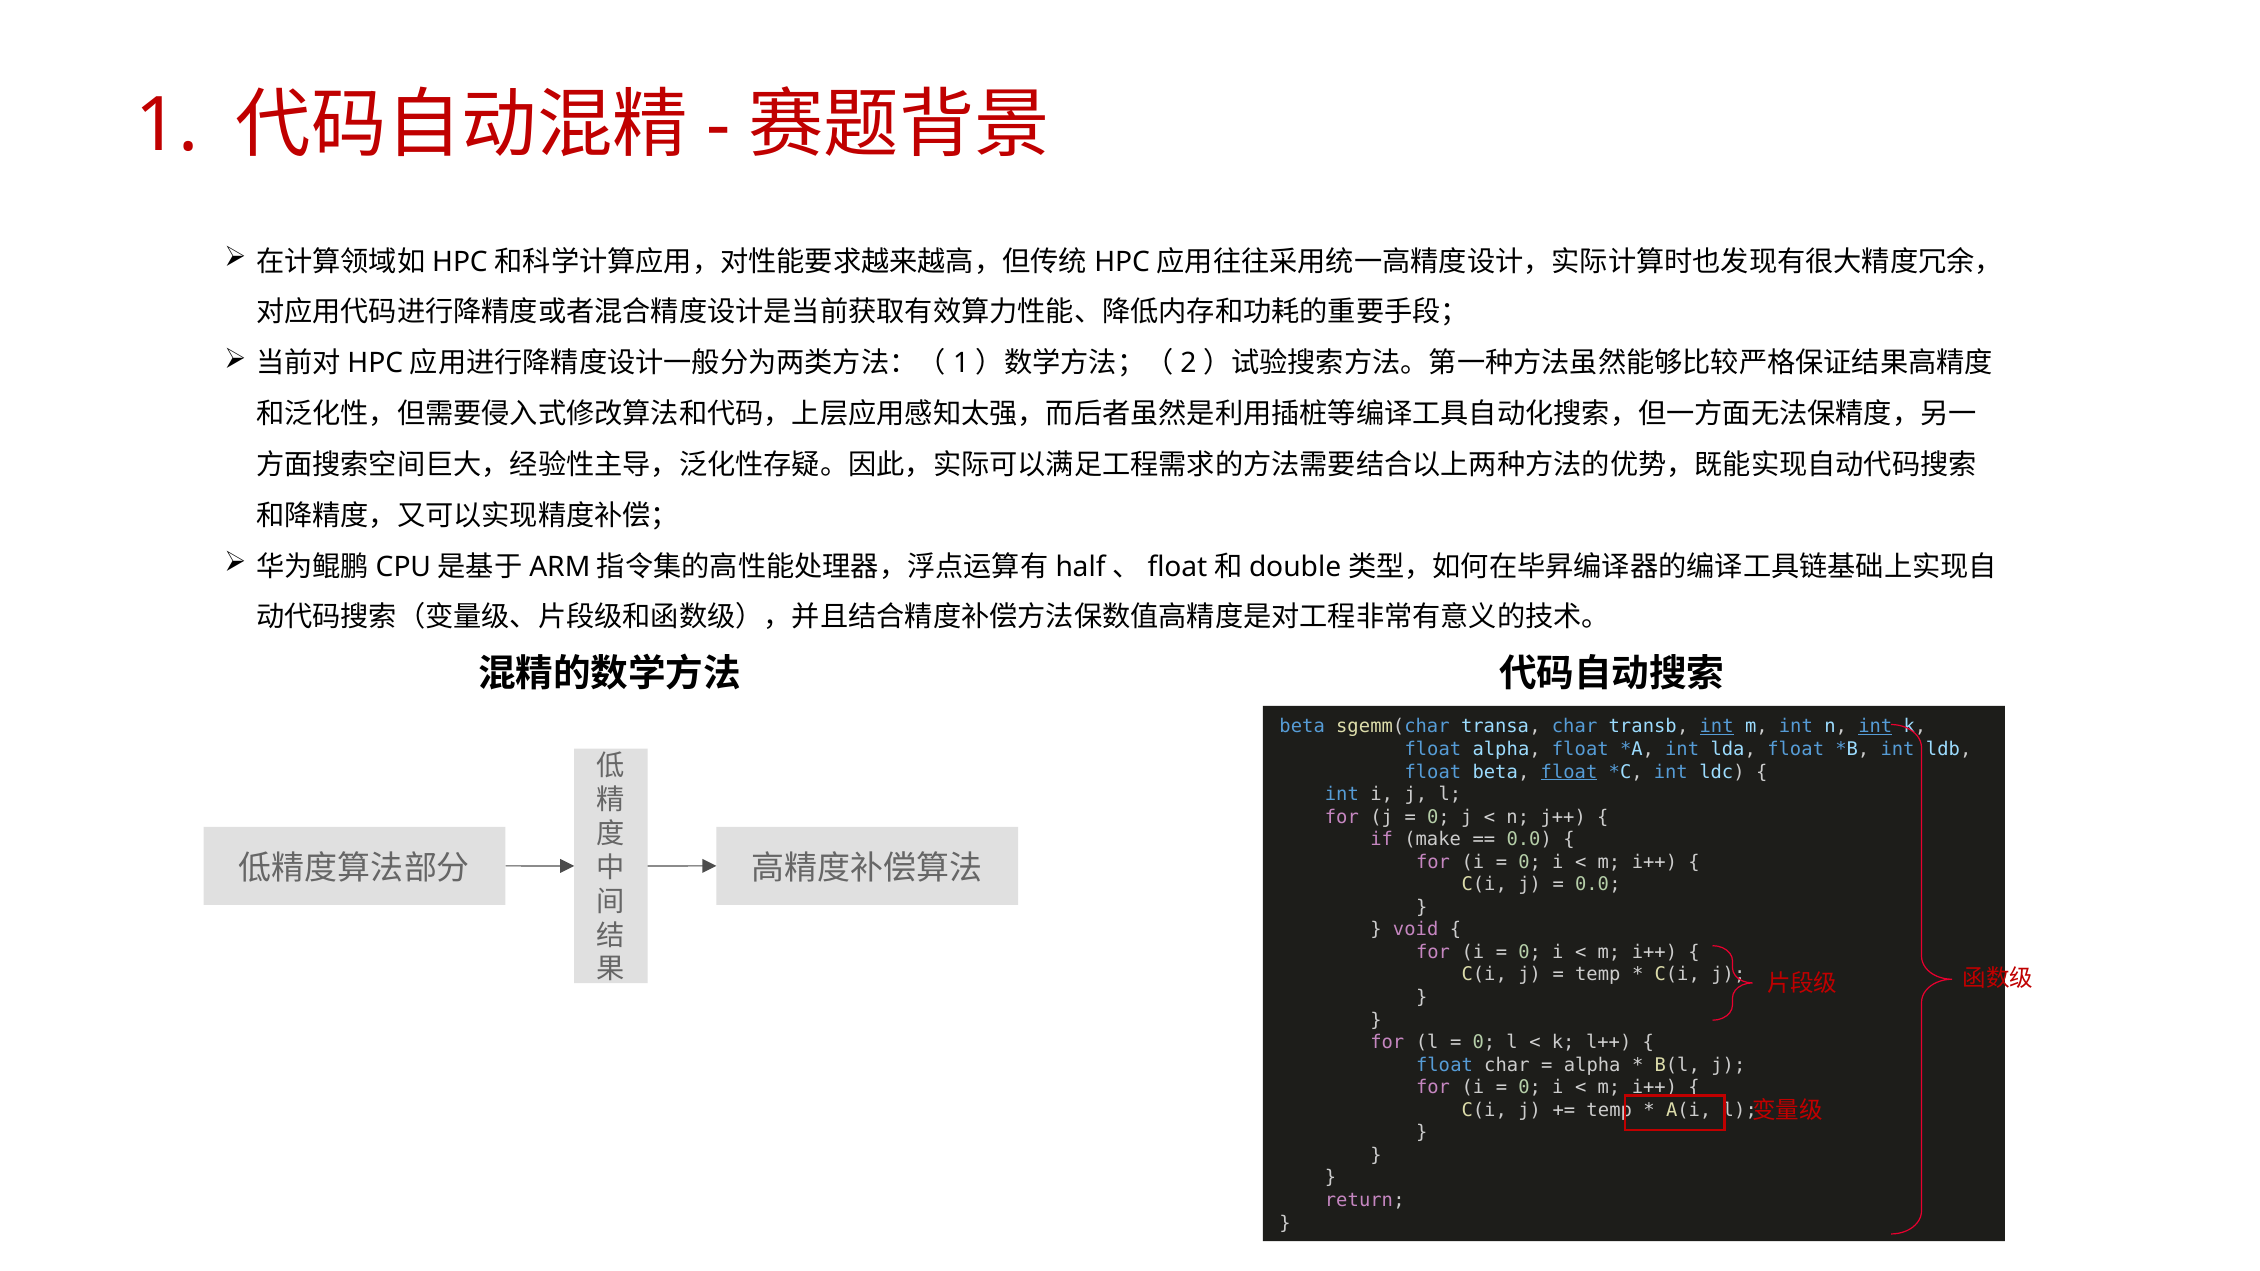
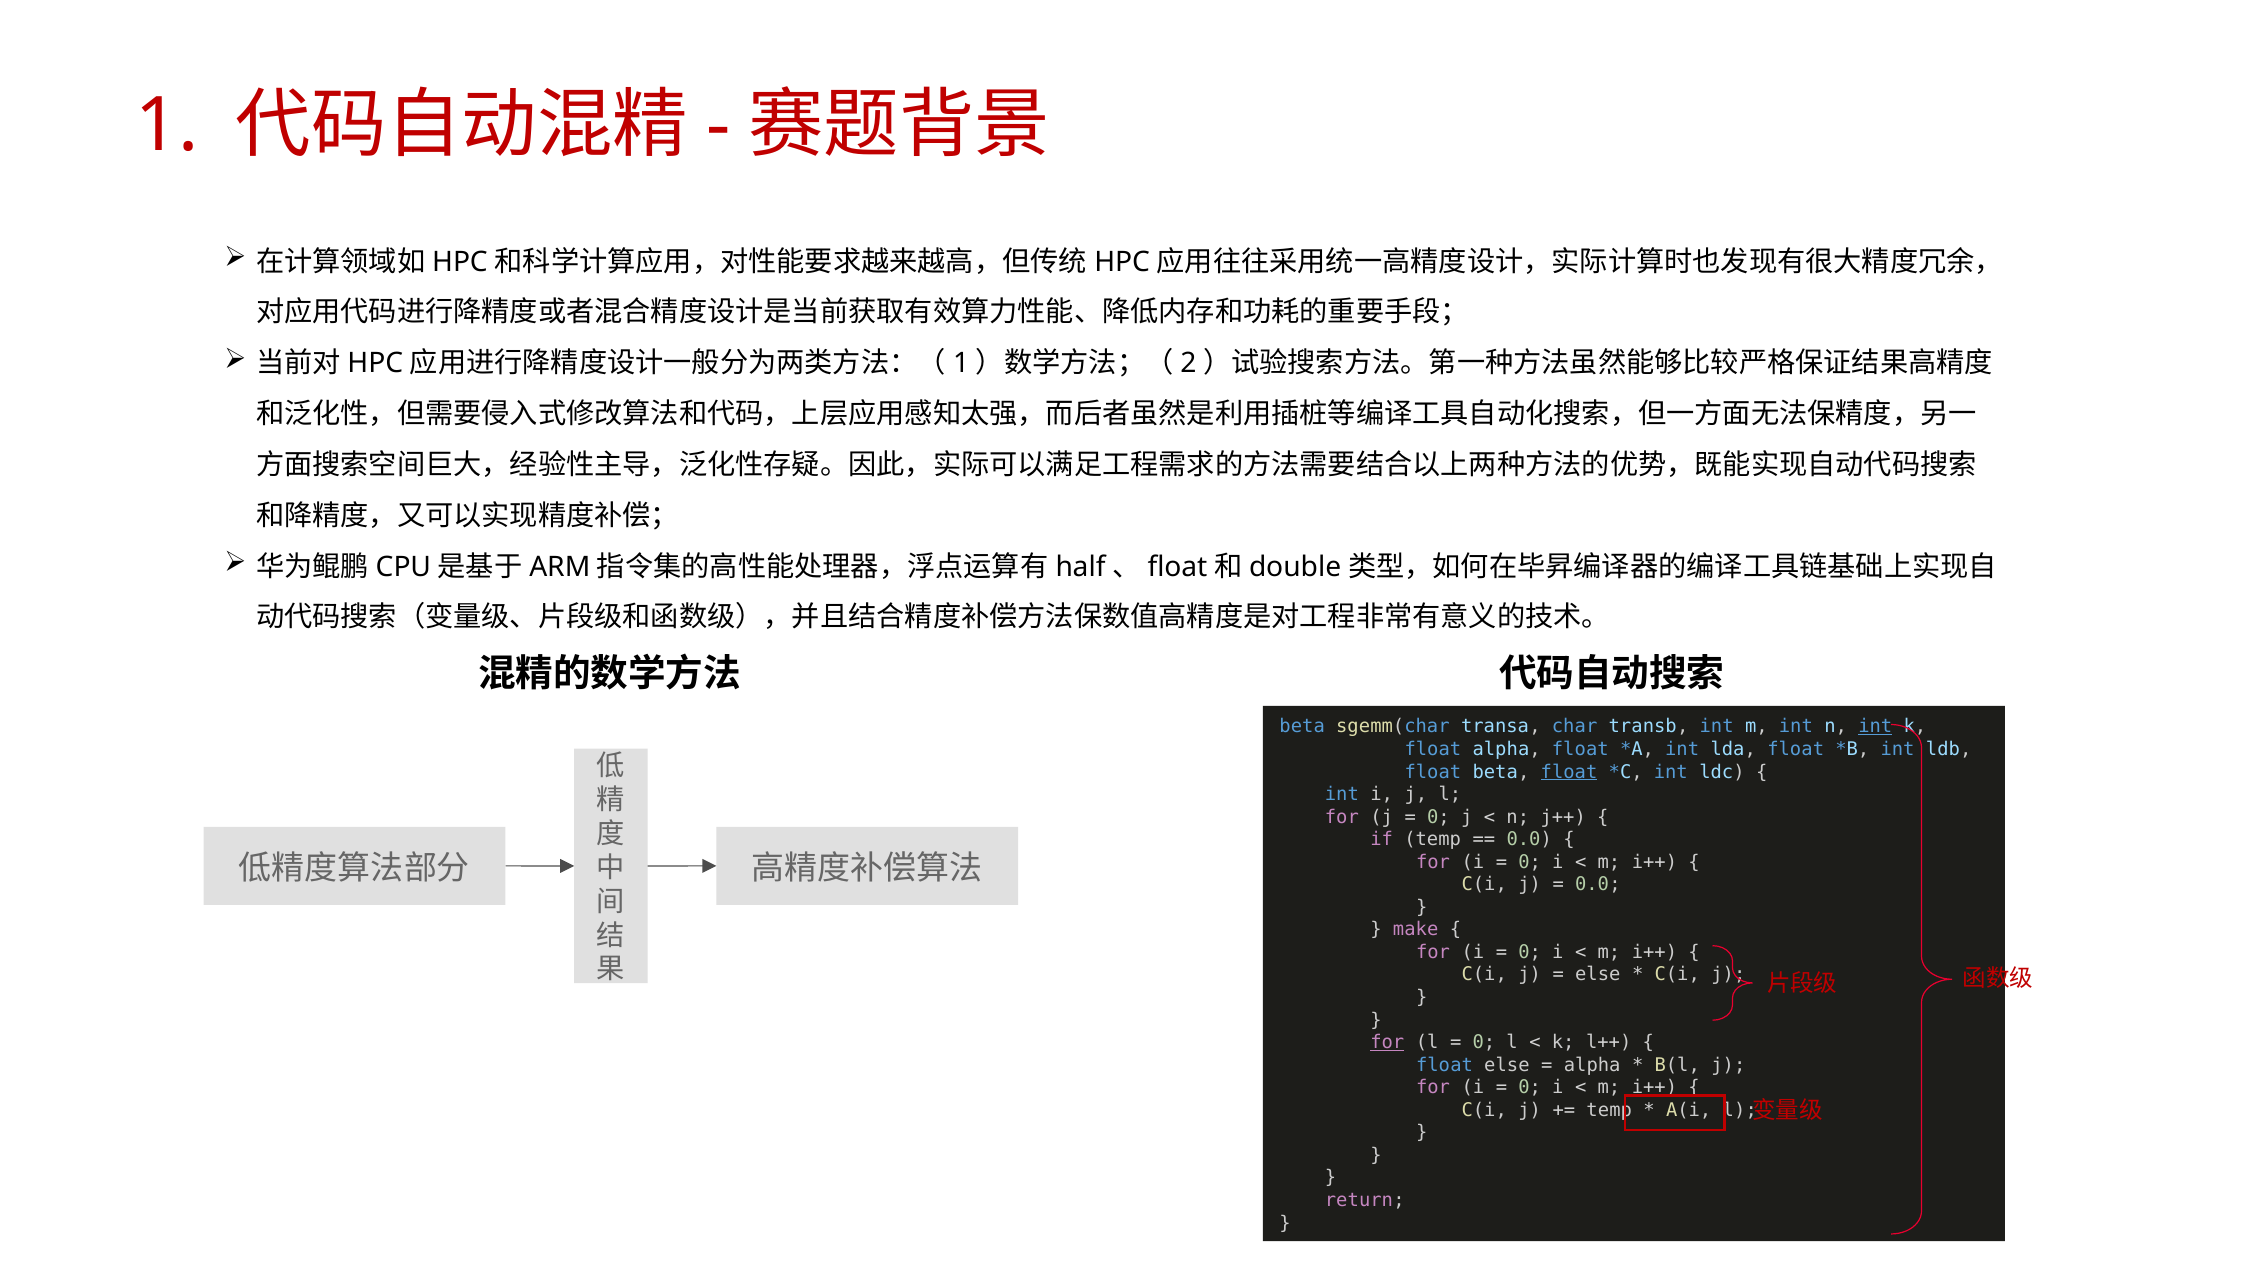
int at (1717, 727) underline: present -> none
if make: make -> temp
void: void -> make
temp at (1598, 975): temp -> else
for at (1387, 1042) underline: none -> present
float char: char -> else
